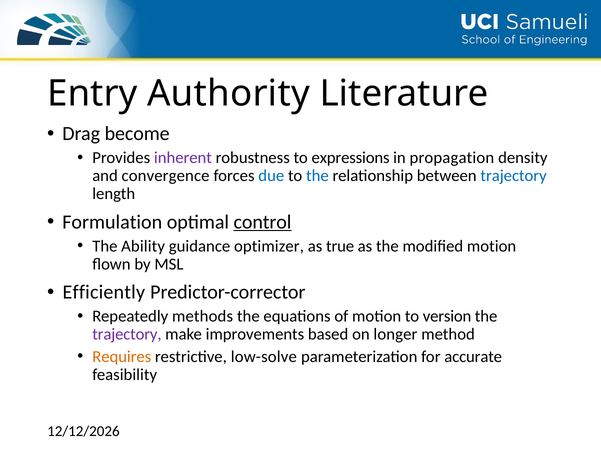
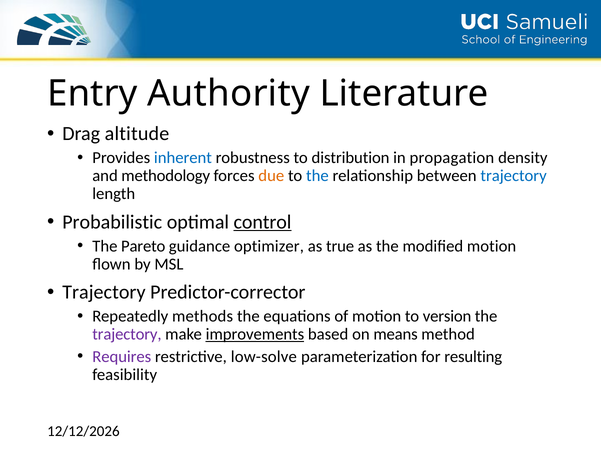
become: become -> altitude
inherent colour: purple -> blue
expressions: expressions -> distribution
convergence: convergence -> methodology
due colour: blue -> orange
Formulation: Formulation -> Probabilistic
Ability: Ability -> Pareto
Efficiently at (104, 292): Efficiently -> Trajectory
improvements underline: none -> present
longer: longer -> means
Requires colour: orange -> purple
accurate: accurate -> resulting
